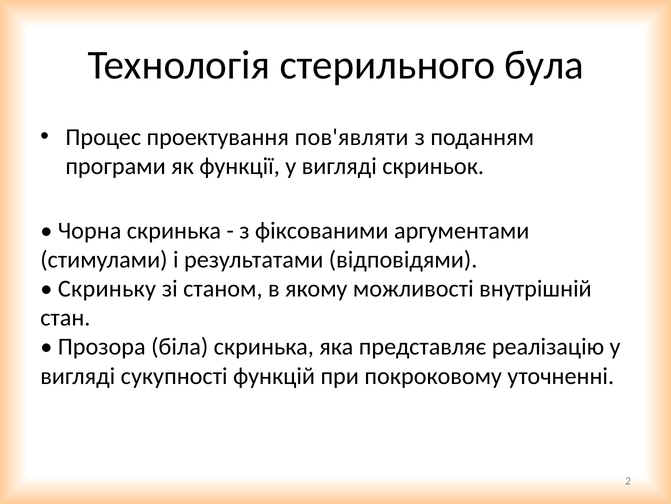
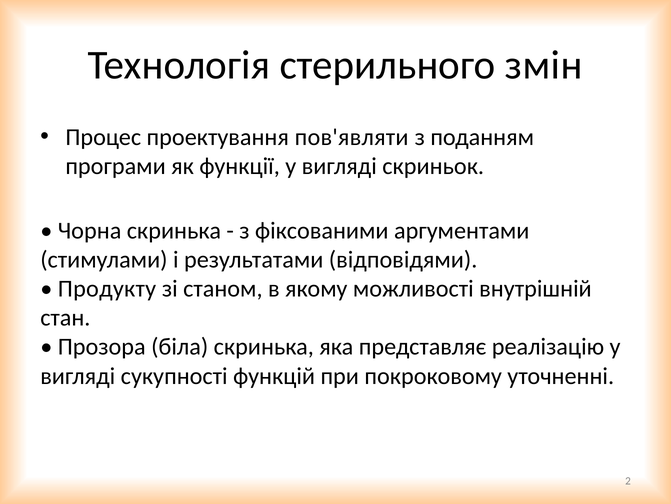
була: була -> змін
Скриньку: Скриньку -> Продукту
